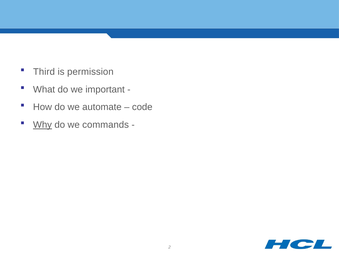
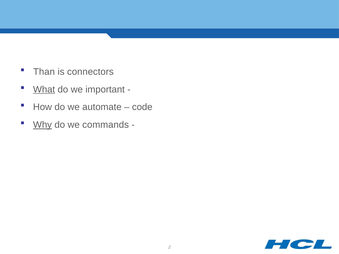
Third: Third -> Than
permission: permission -> connectors
What underline: none -> present
